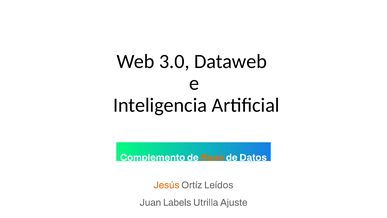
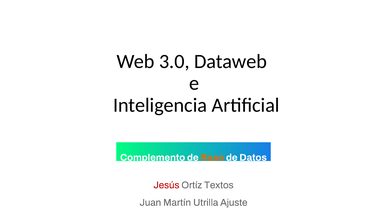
Jesús colour: orange -> red
Leídos: Leídos -> Textos
Labels: Labels -> Martín
